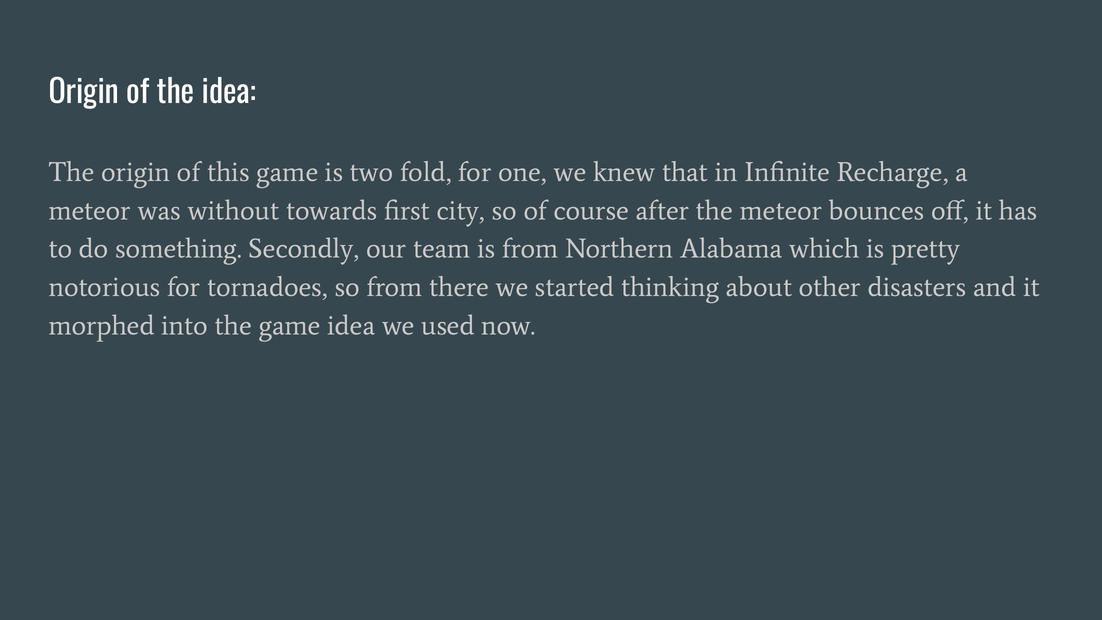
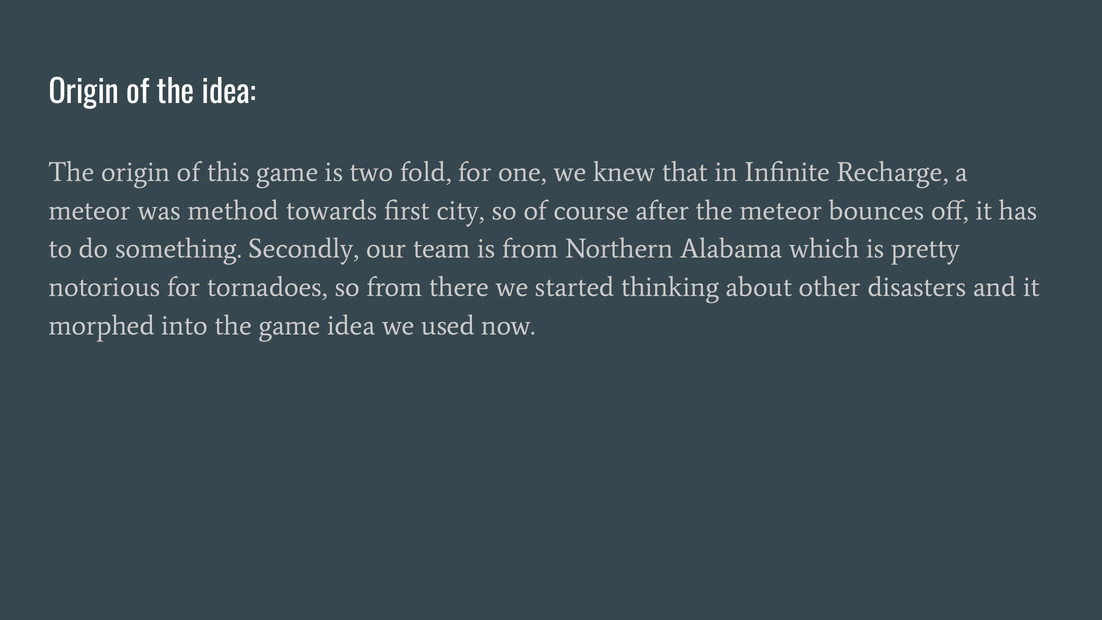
without: without -> method
